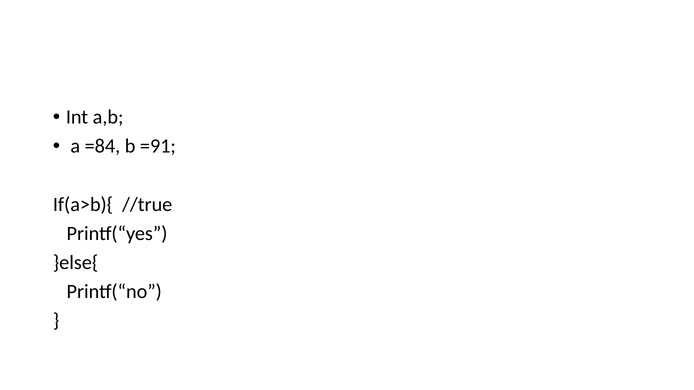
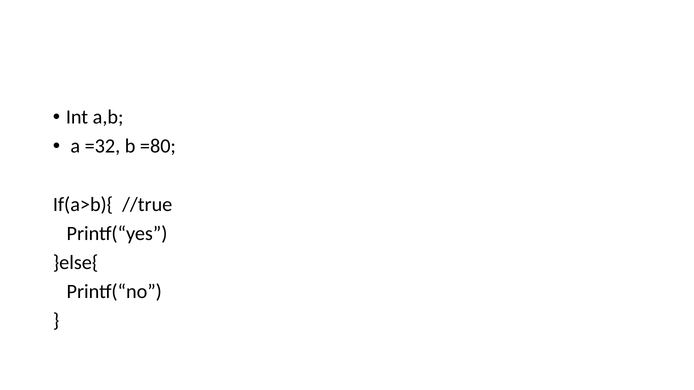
=84: =84 -> =32
=91: =91 -> =80
